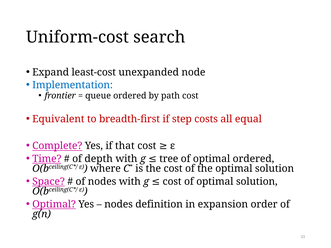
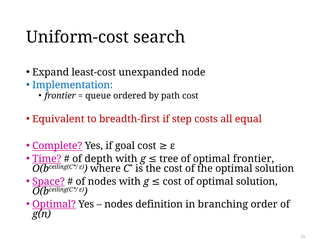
that: that -> goal
optimal ordered: ordered -> frontier
expansion: expansion -> branching
